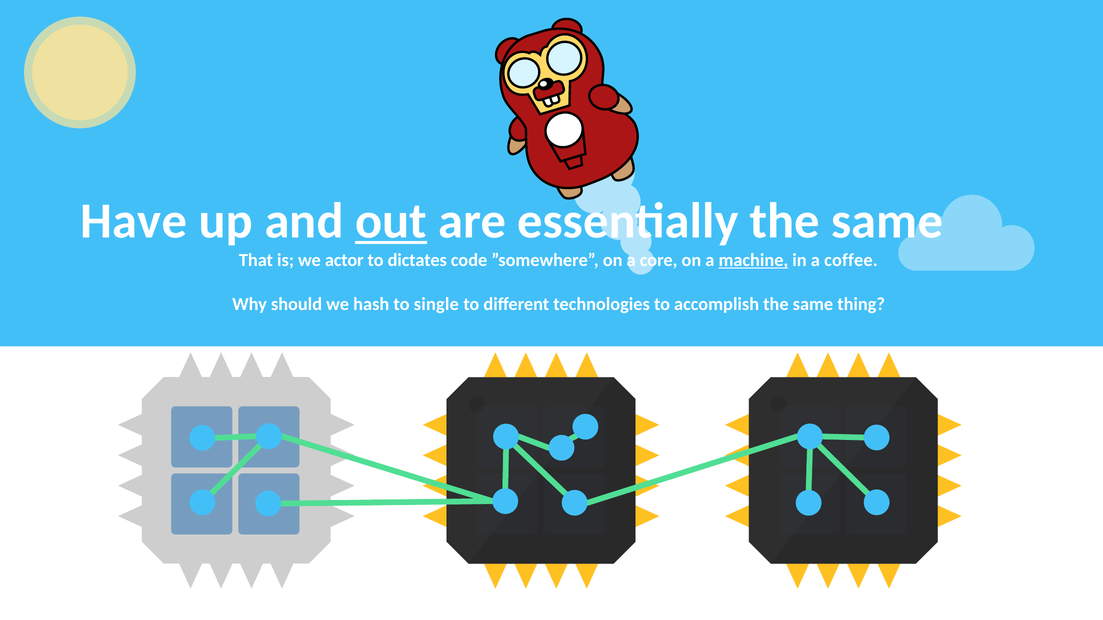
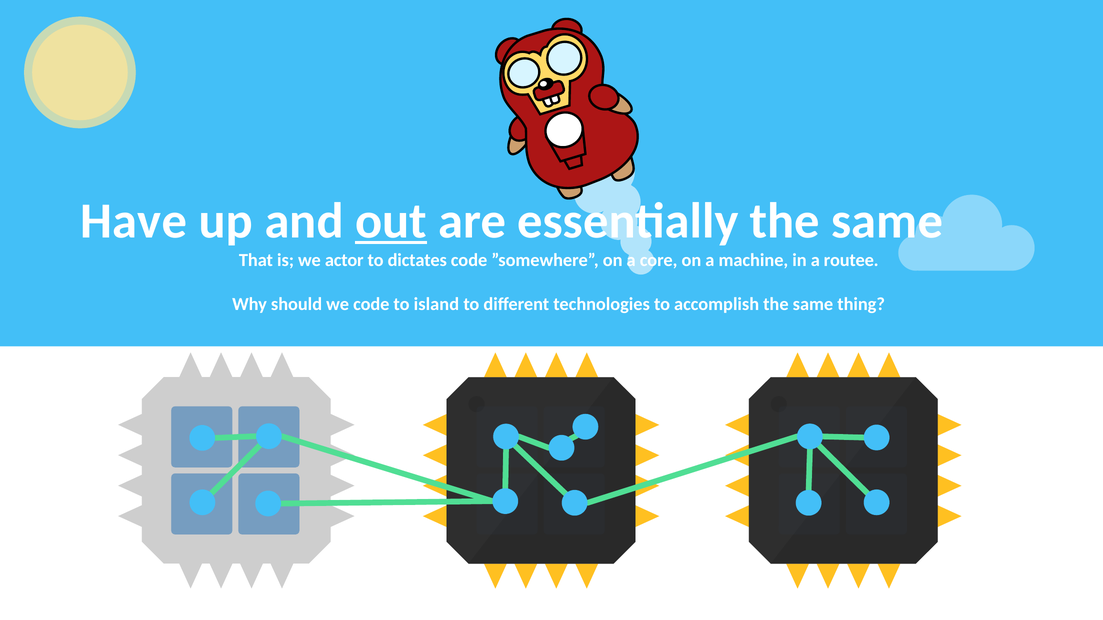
machine underline: present -> none
coffee: coffee -> routee
we hash: hash -> code
single: single -> island
